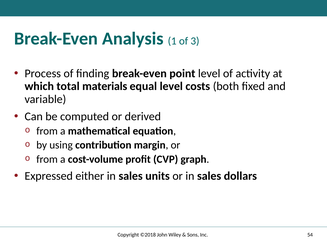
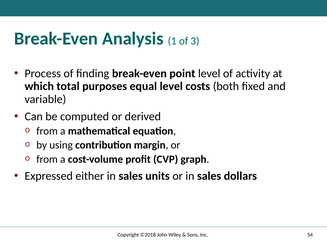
materials: materials -> purposes
